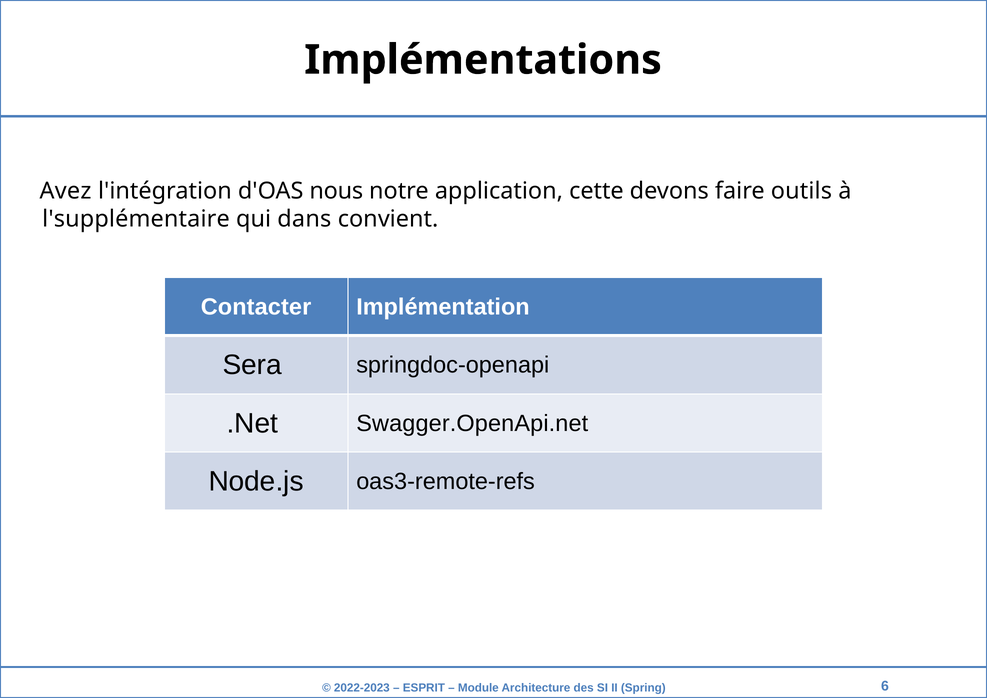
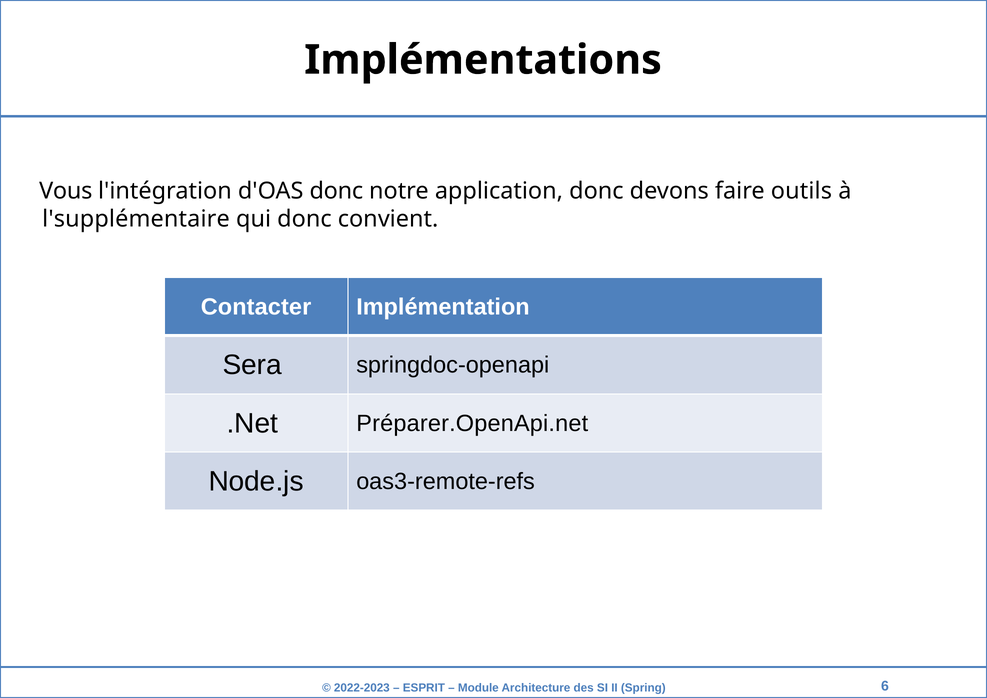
Avez: Avez -> Vous
d'OAS nous: nous -> donc
application cette: cette -> donc
qui dans: dans -> donc
Swagger.OpenApi.net: Swagger.OpenApi.net -> Préparer.OpenApi.net
